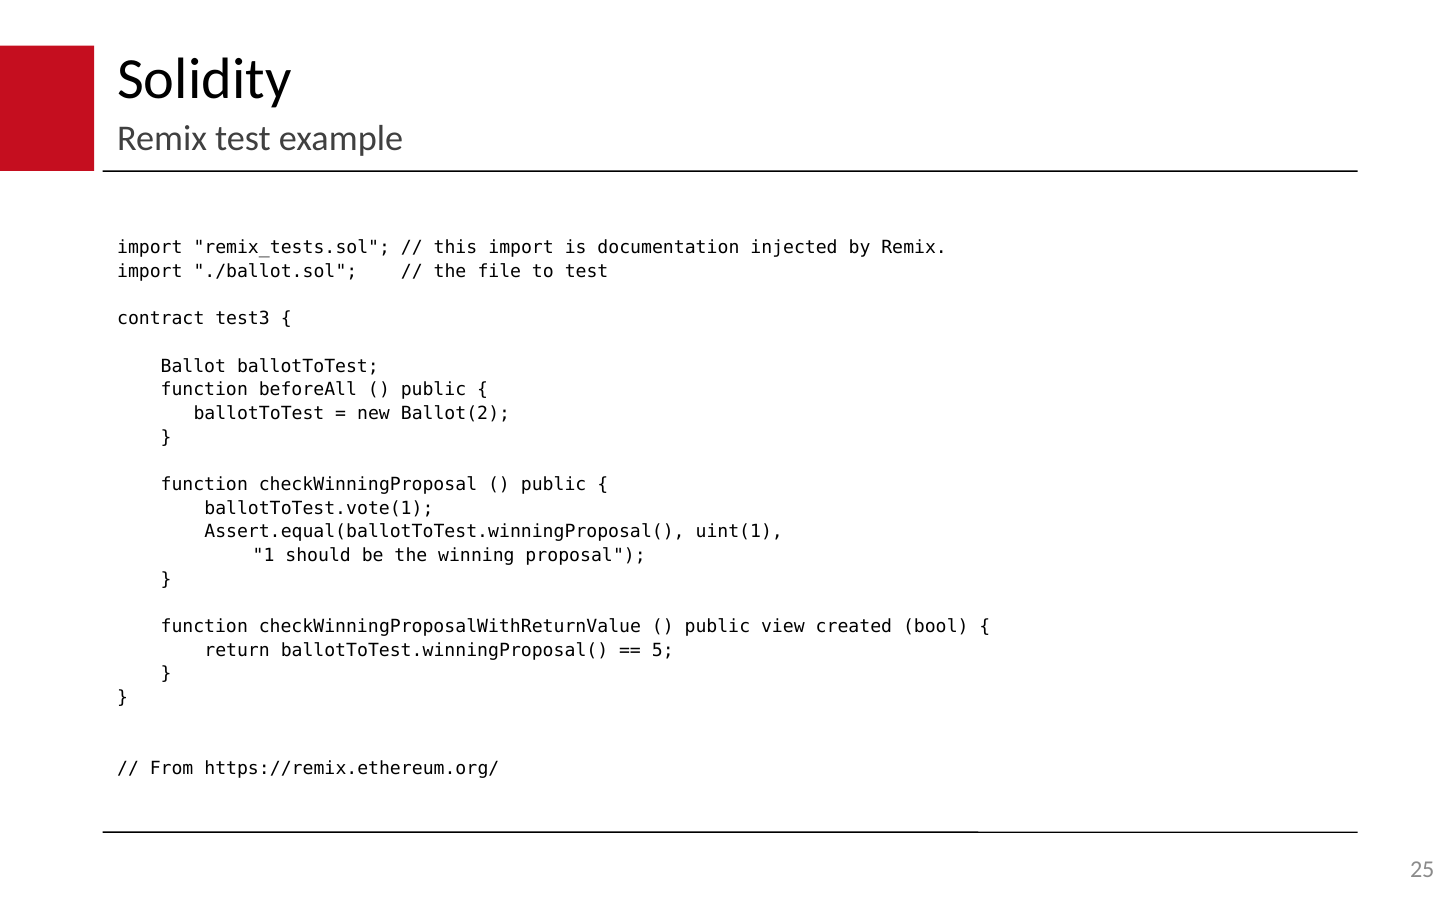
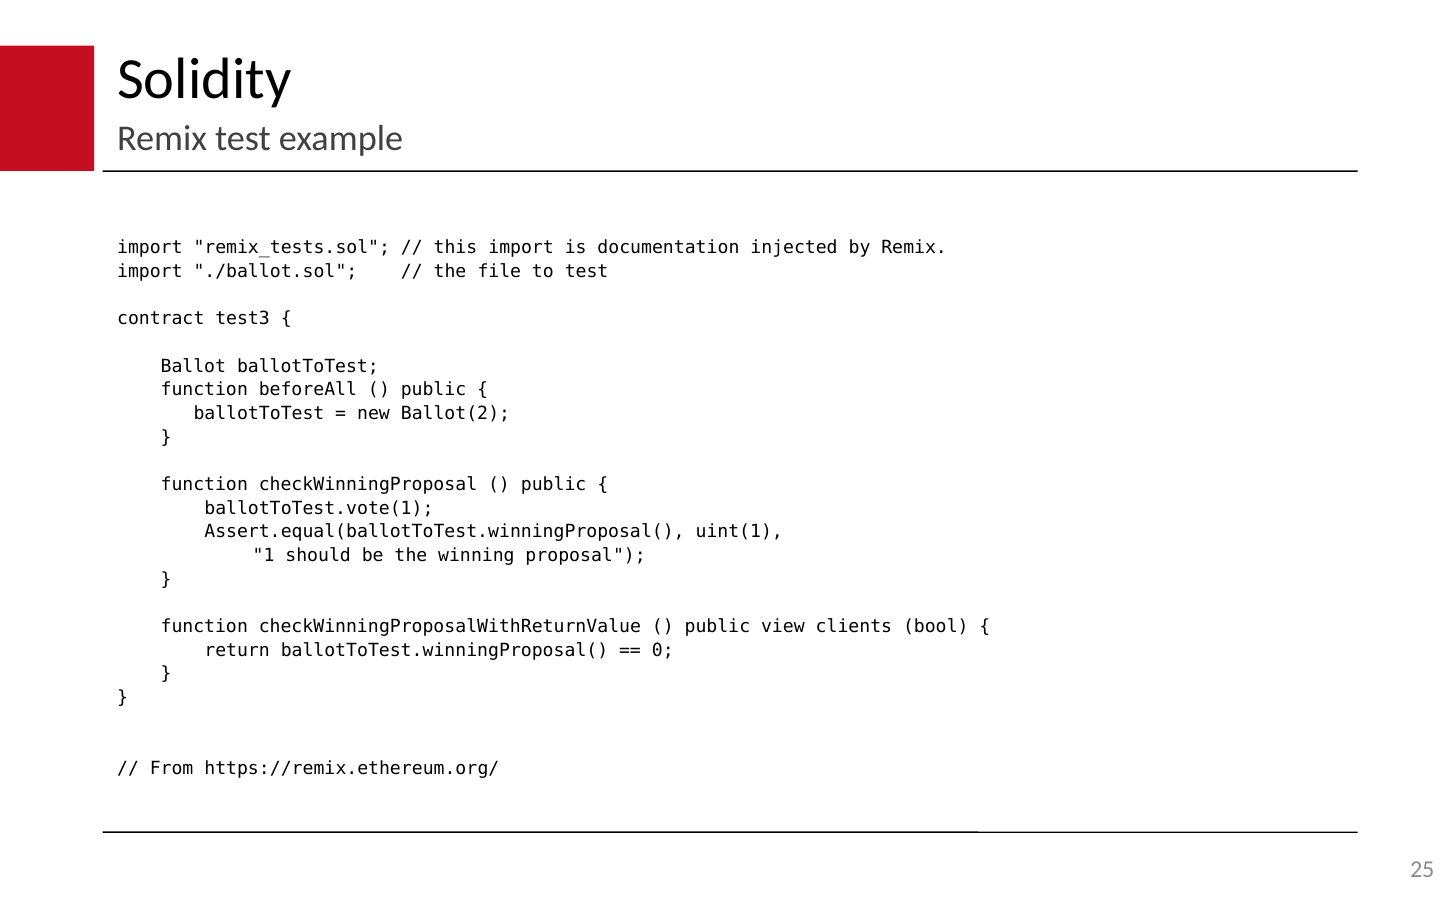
created: created -> clients
5: 5 -> 0
